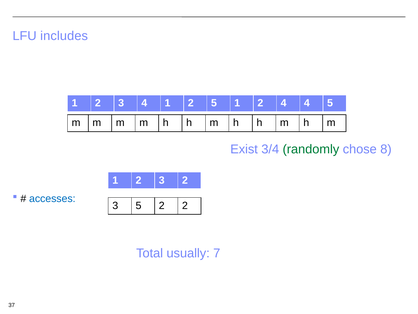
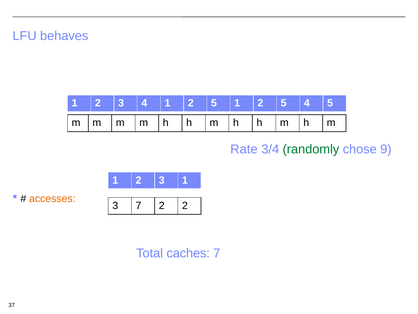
includes: includes -> behaves
5 1 2 4: 4 -> 5
Exist: Exist -> Rate
8: 8 -> 9
3 2: 2 -> 1
accesses colour: blue -> orange
3 5: 5 -> 7
usually: usually -> caches
